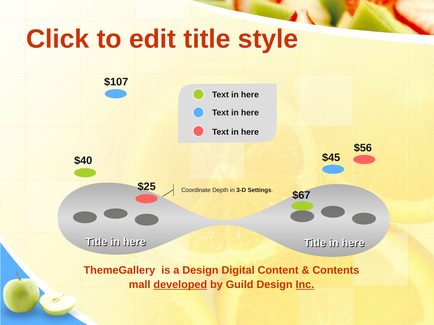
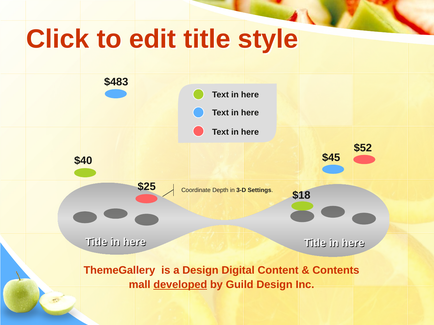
$107: $107 -> $483
$56: $56 -> $52
$67: $67 -> $18
Inc underline: present -> none
